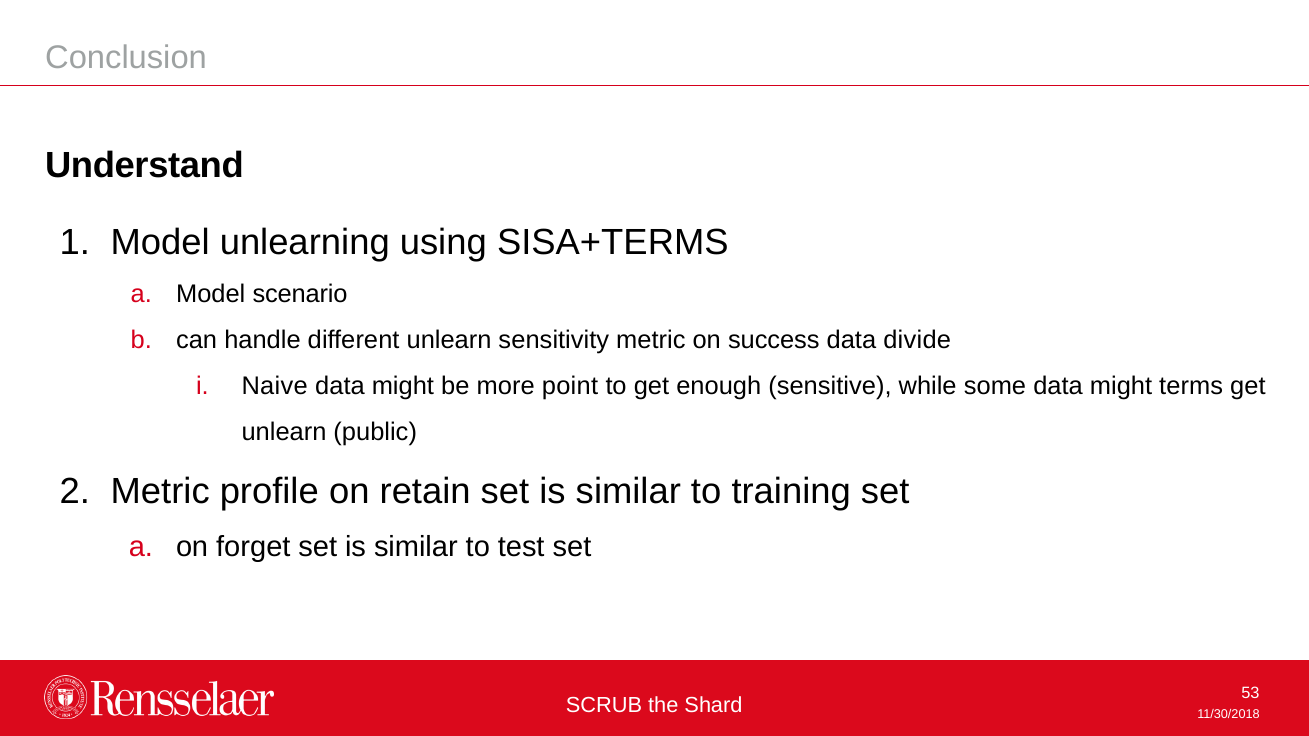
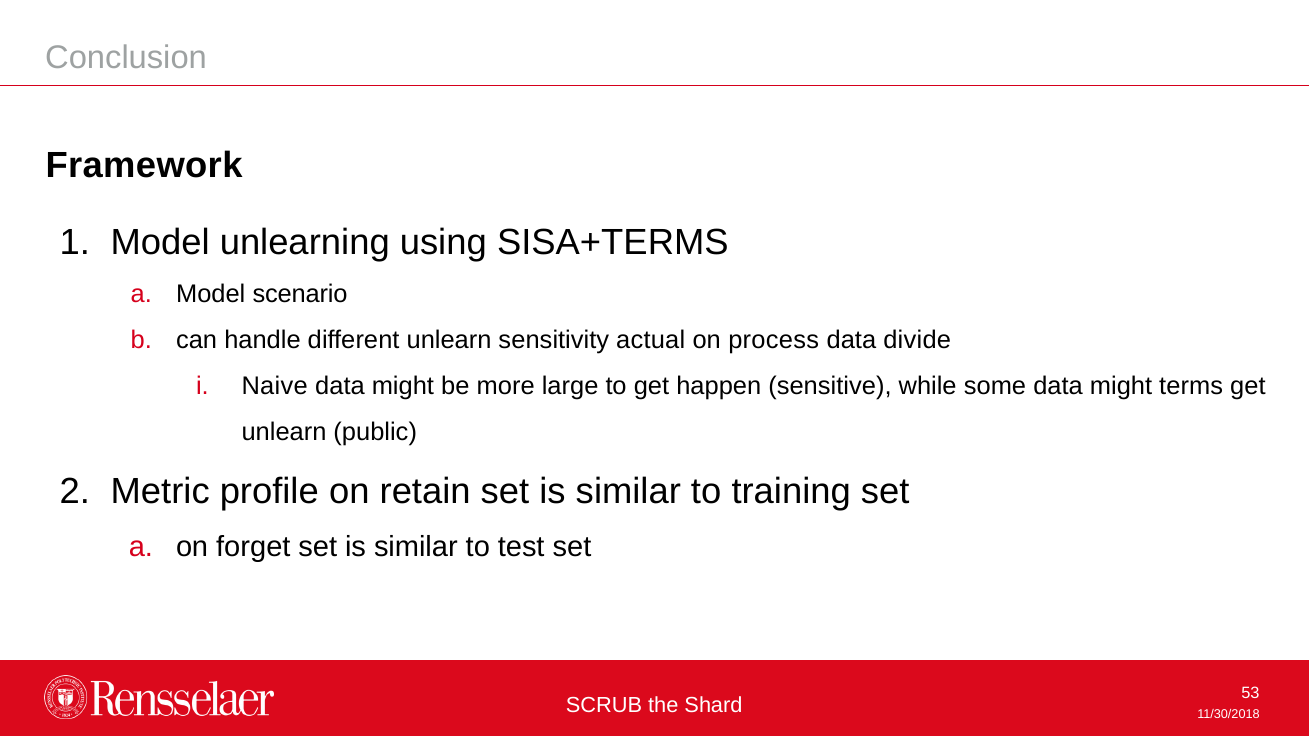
Understand: Understand -> Framework
sensitivity metric: metric -> actual
success: success -> process
point: point -> large
enough: enough -> happen
